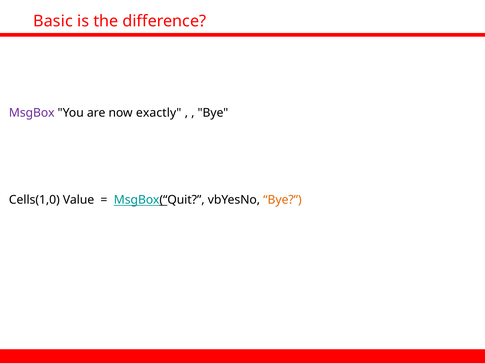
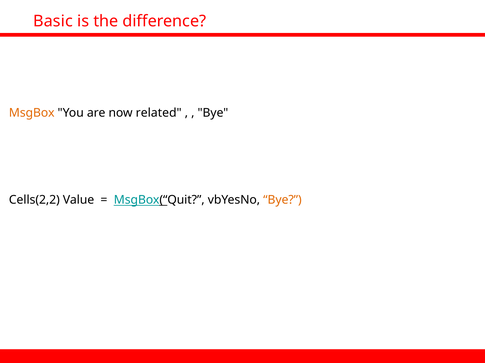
MsgBox colour: purple -> orange
exactly: exactly -> related
Cells(1,0: Cells(1,0 -> Cells(2,2
